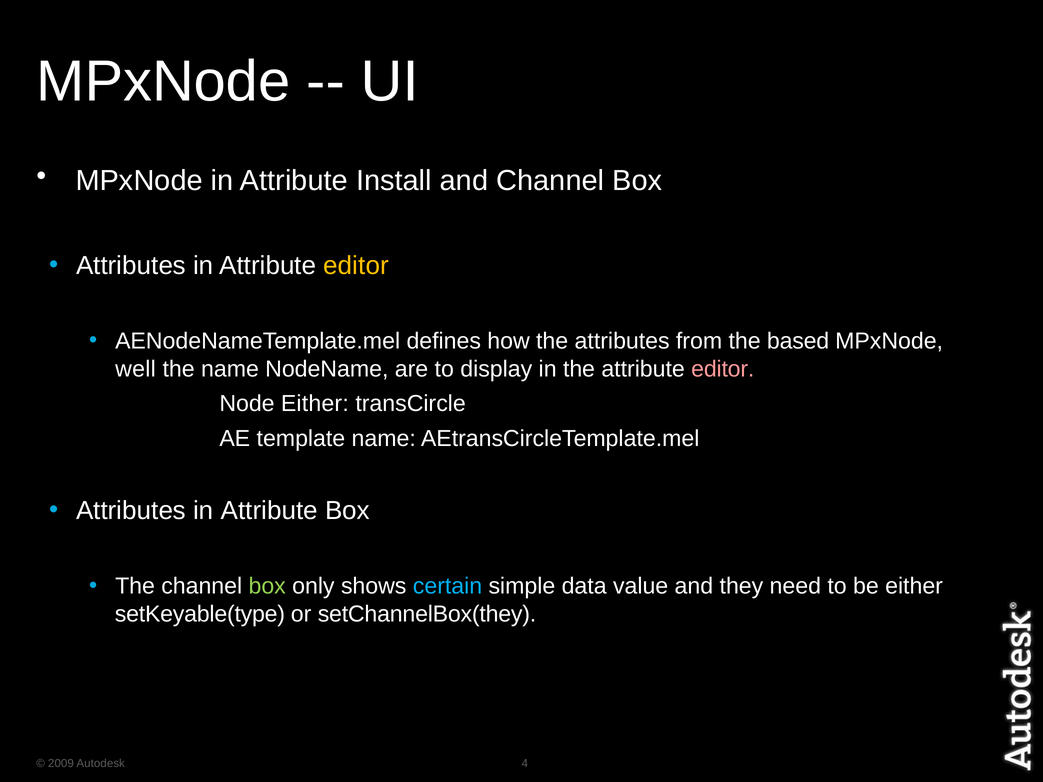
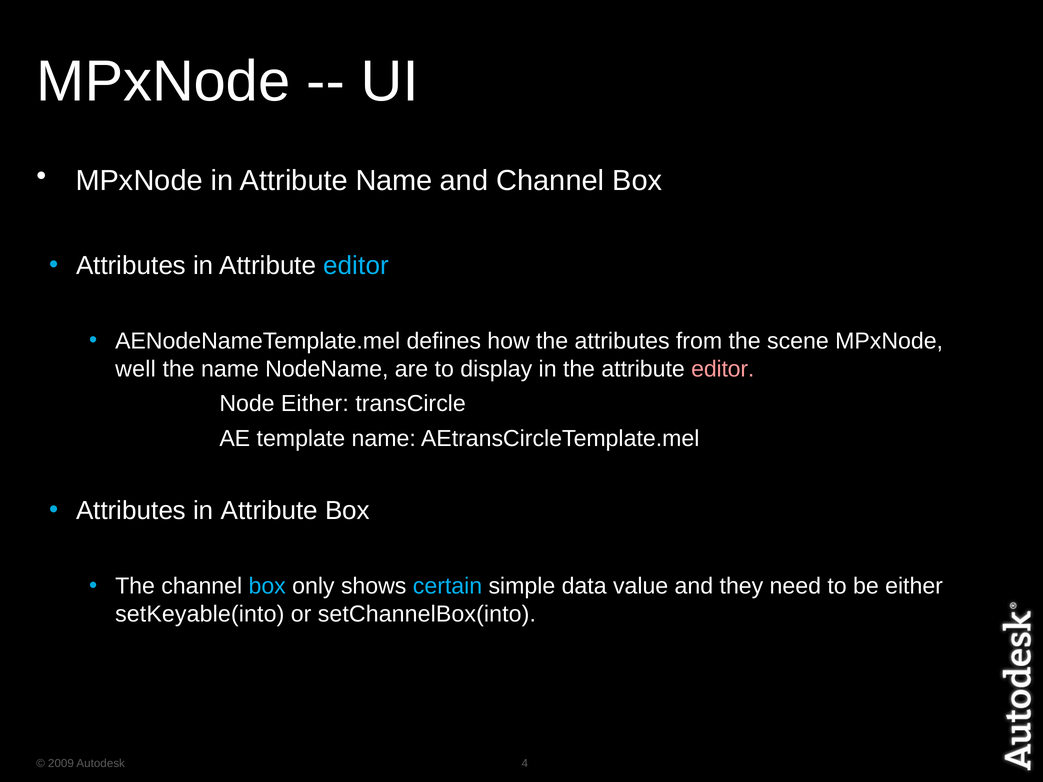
Attribute Install: Install -> Name
editor at (356, 265) colour: yellow -> light blue
based: based -> scene
box at (267, 586) colour: light green -> light blue
setKeyable(type: setKeyable(type -> setKeyable(into
setChannelBox(they: setChannelBox(they -> setChannelBox(into
